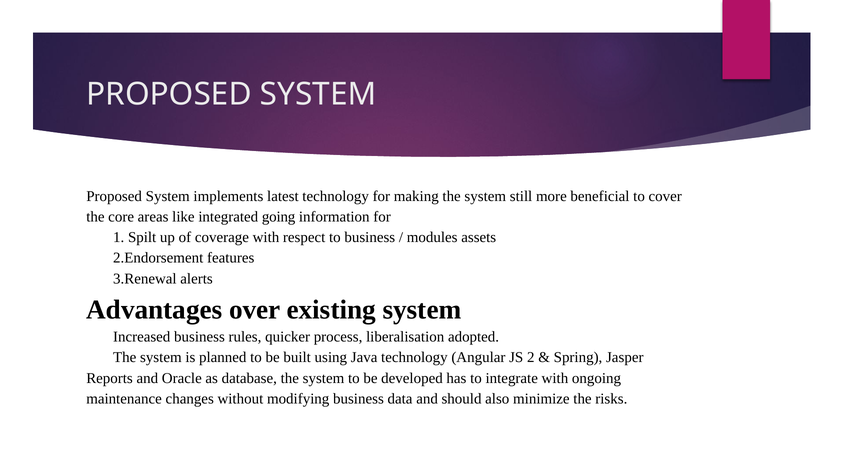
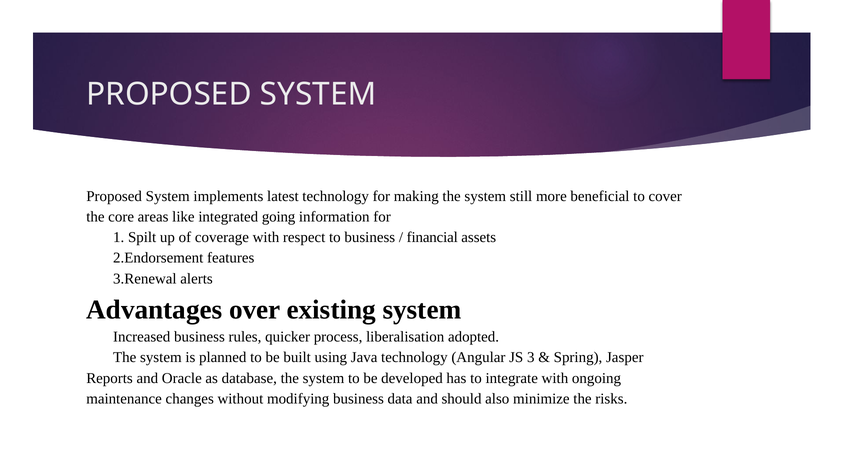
modules: modules -> financial
2: 2 -> 3
